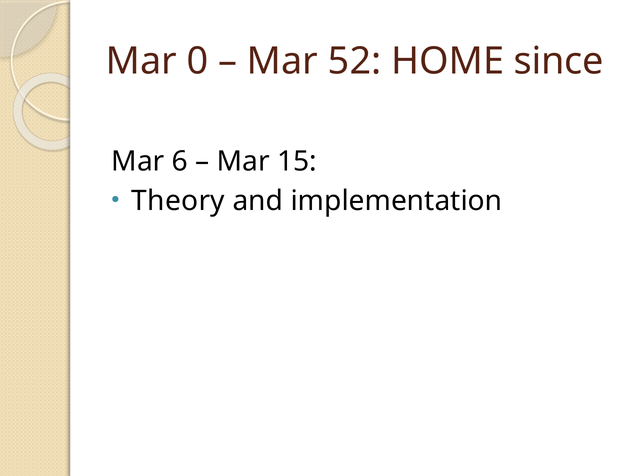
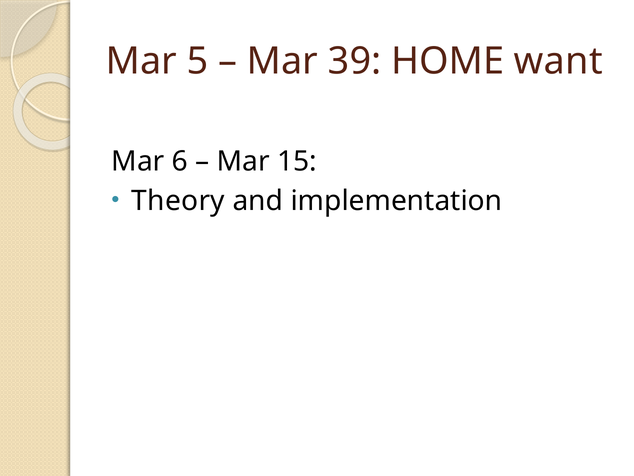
0: 0 -> 5
52: 52 -> 39
since: since -> want
